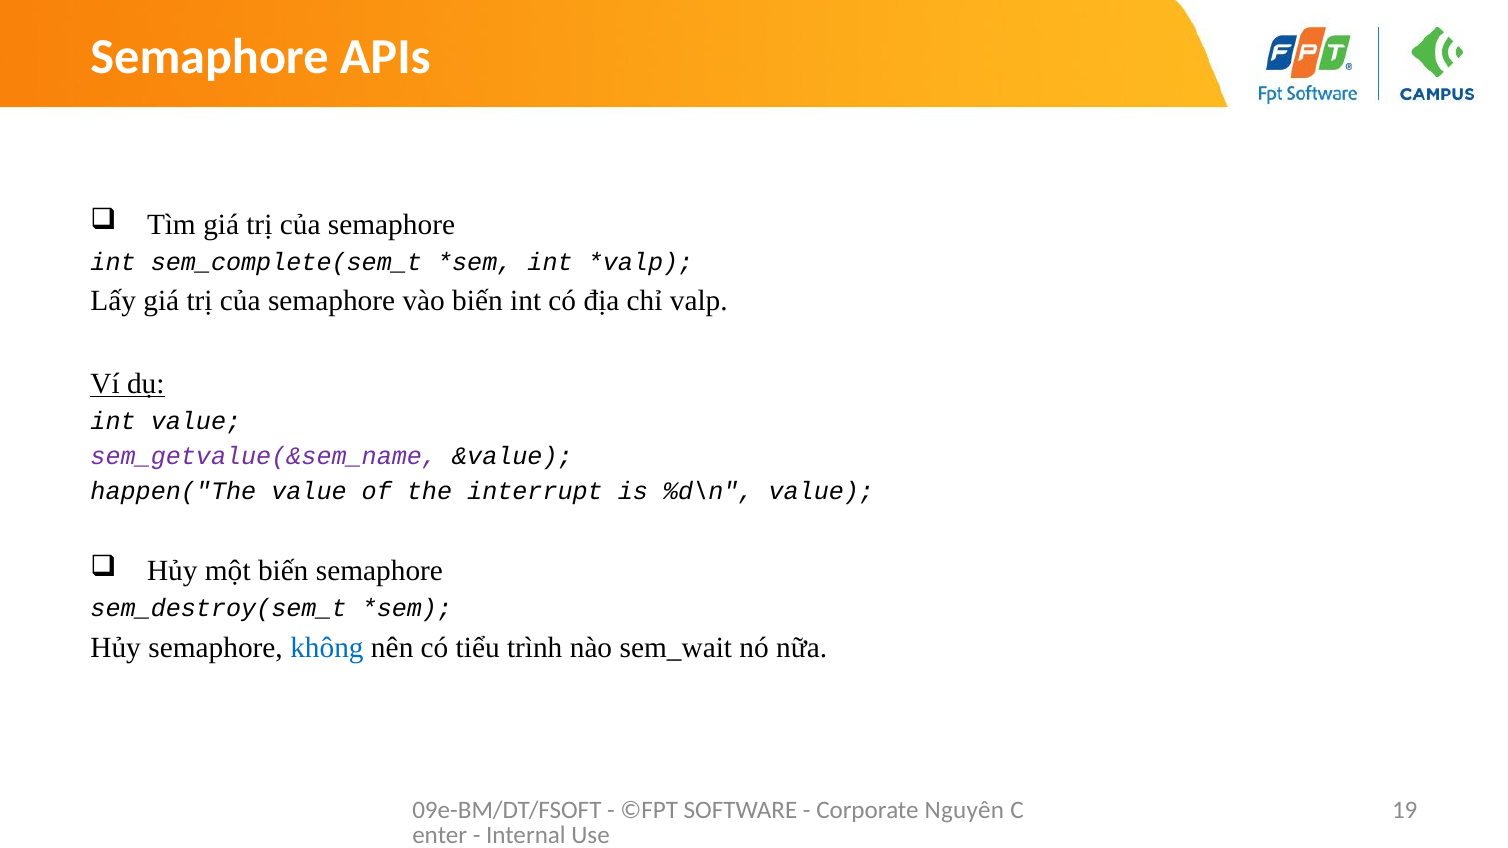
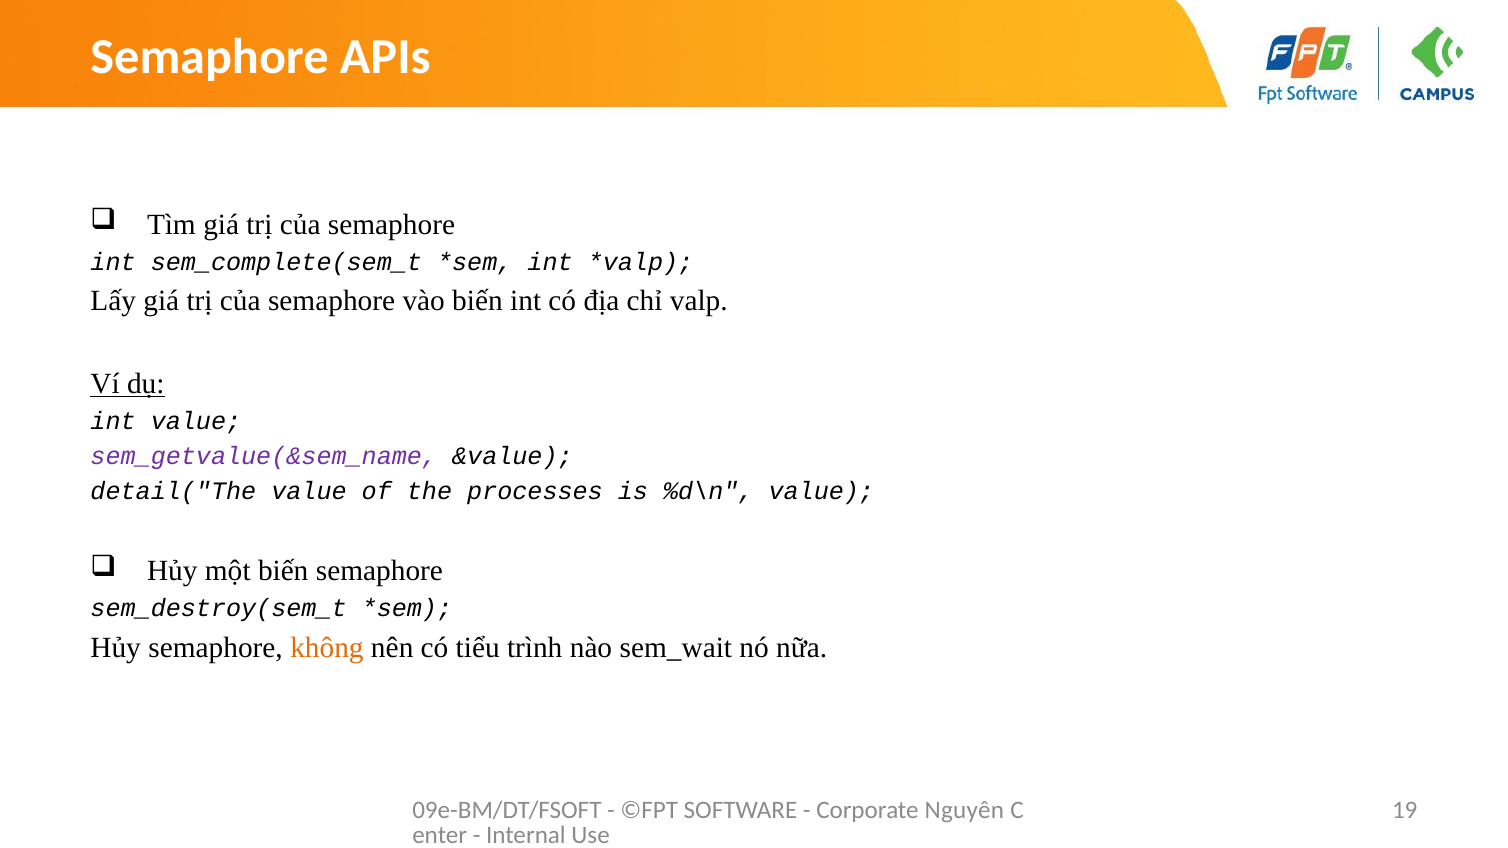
happen("The: happen("The -> detail("The
interrupt: interrupt -> processes
không colour: blue -> orange
